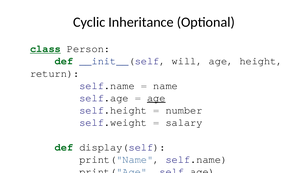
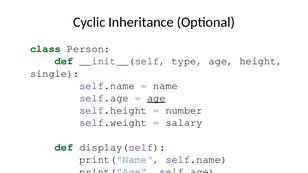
class at (45, 49) underline: present -> none
will: will -> type
return: return -> single
